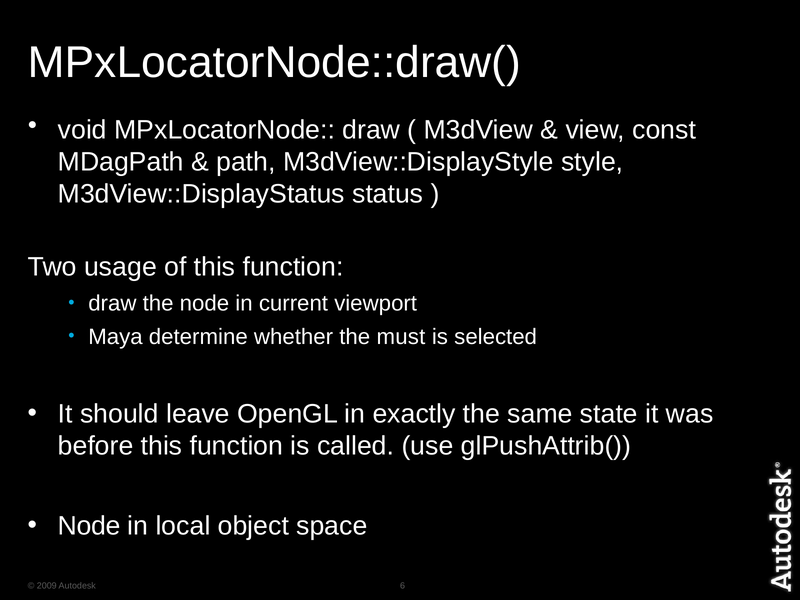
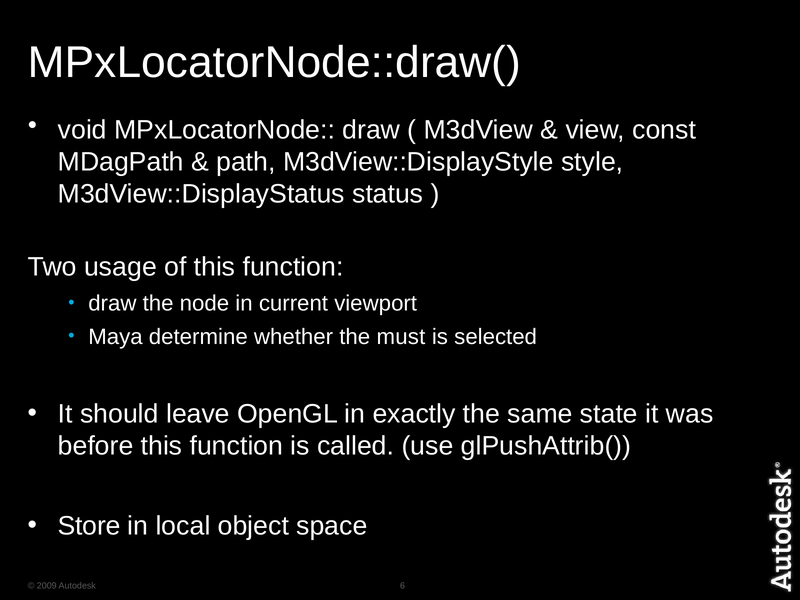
Node at (89, 526): Node -> Store
